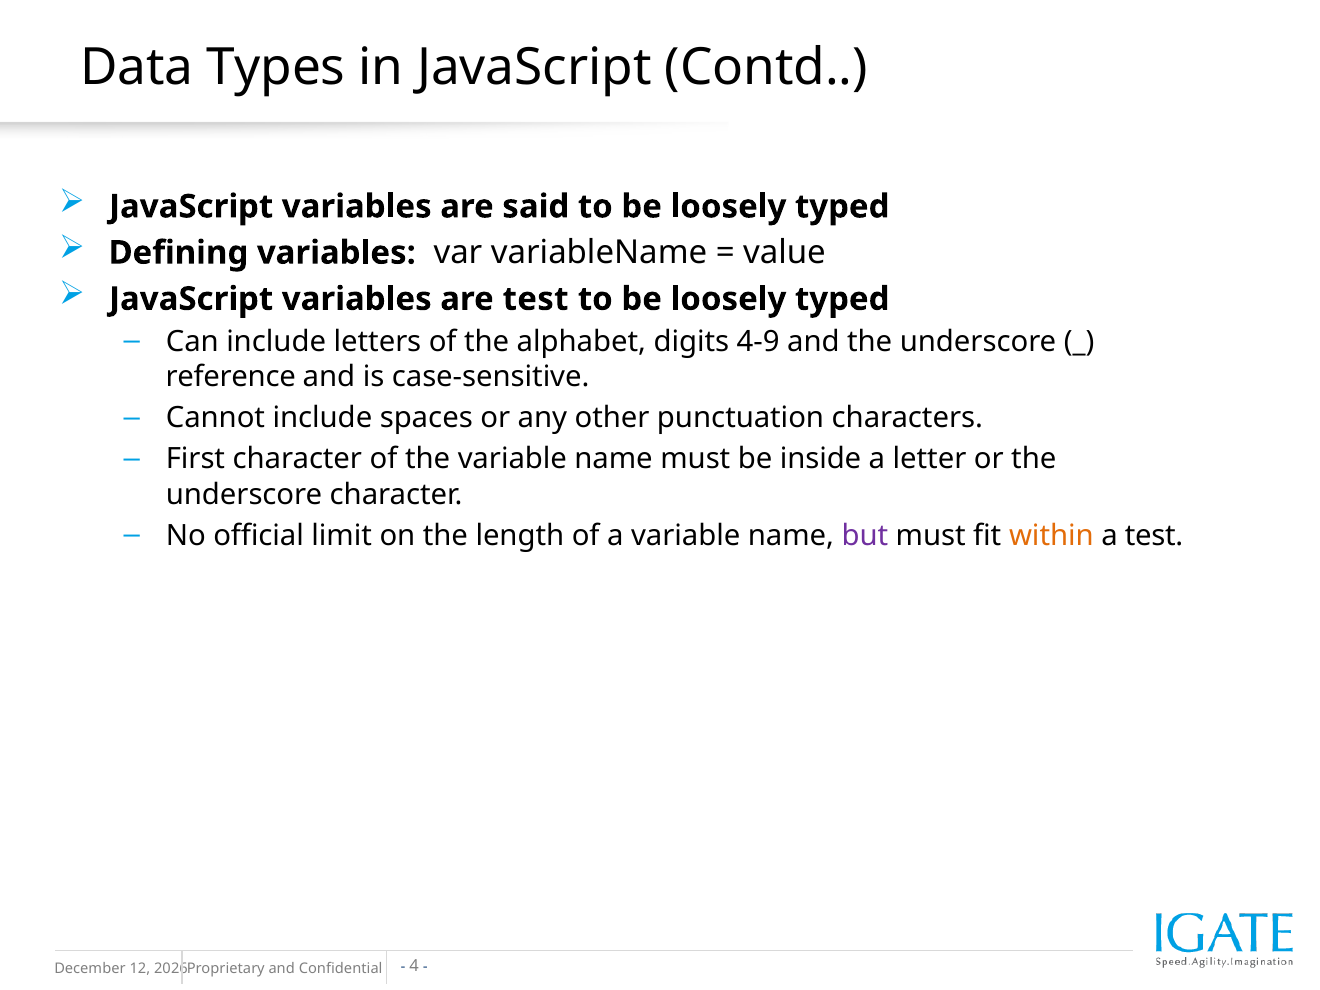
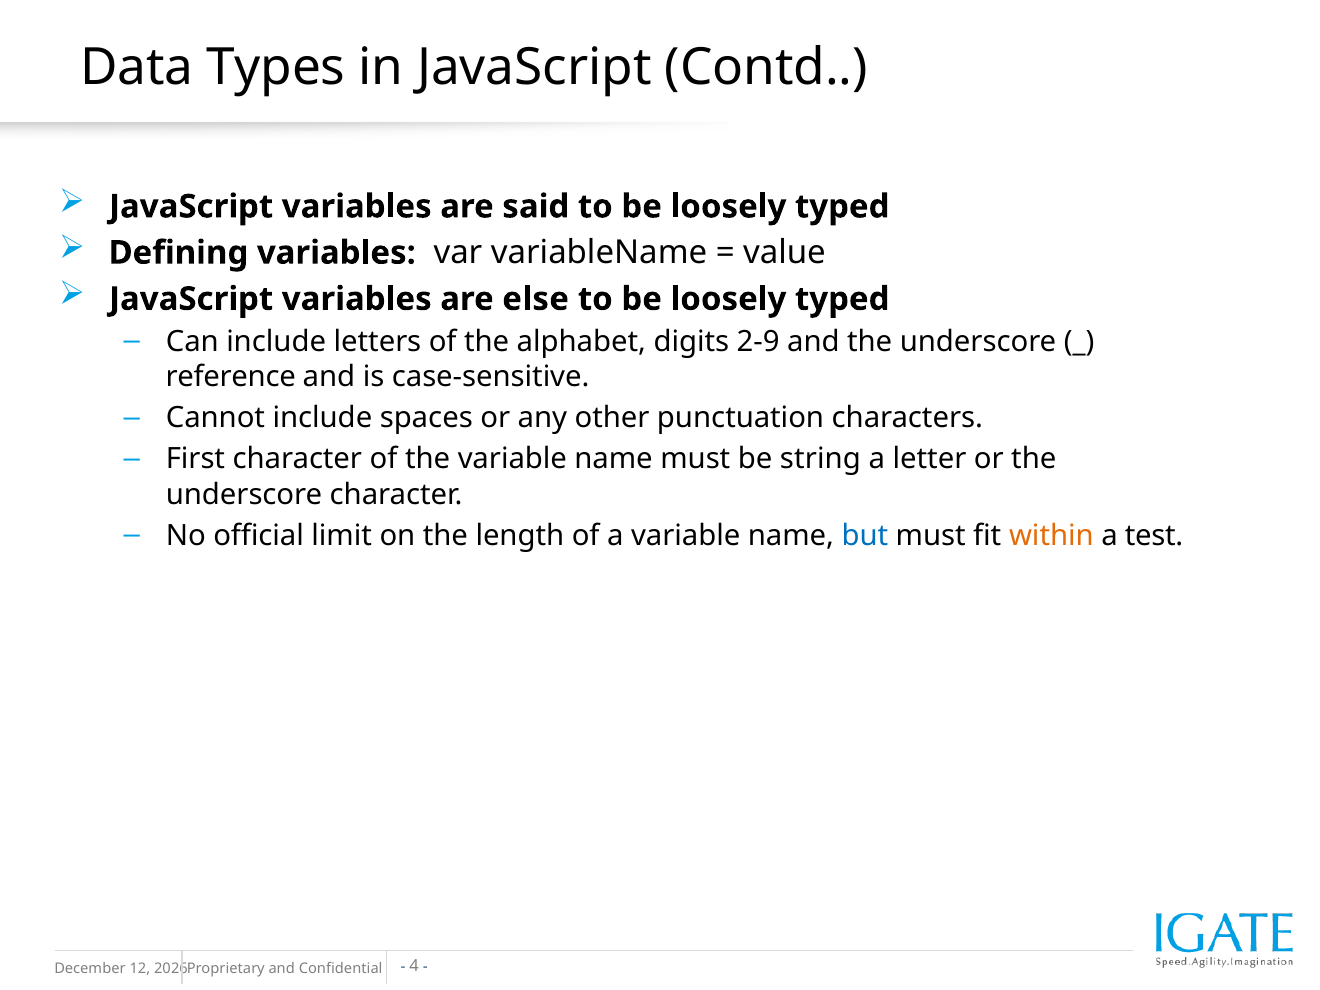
are test: test -> else
4-9: 4-9 -> 2-9
inside: inside -> string
but colour: purple -> blue
